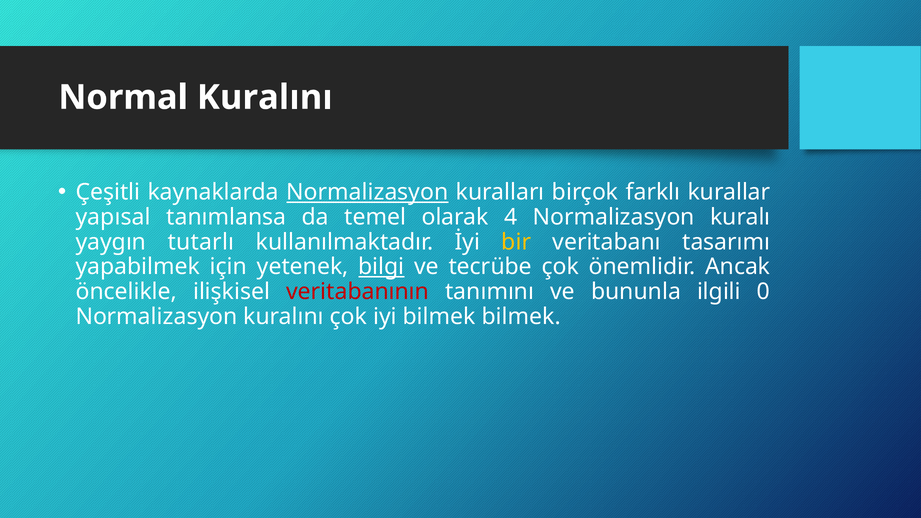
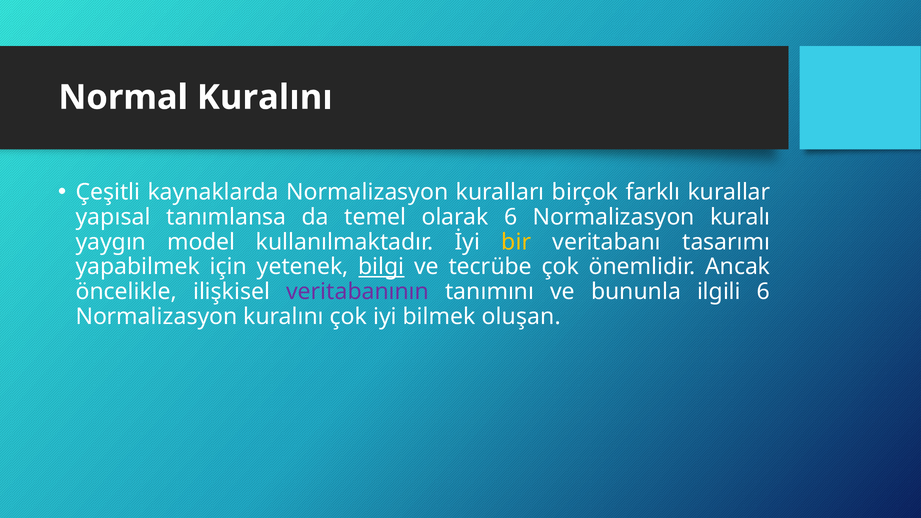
Normalizasyon at (367, 192) underline: present -> none
olarak 4: 4 -> 6
tutarlı: tutarlı -> model
veritabanının colour: red -> purple
ilgili 0: 0 -> 6
bilmek bilmek: bilmek -> oluşan
